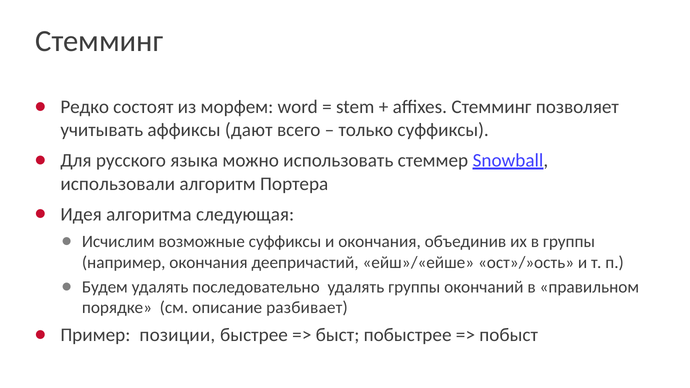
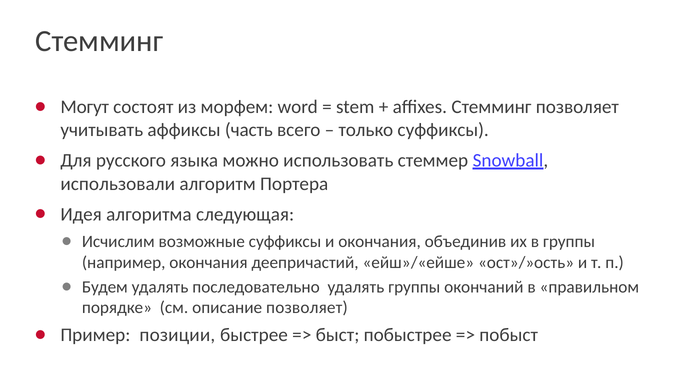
Редко: Редко -> Могут
дают: дают -> часть
описание разбивает: разбивает -> позволяет
